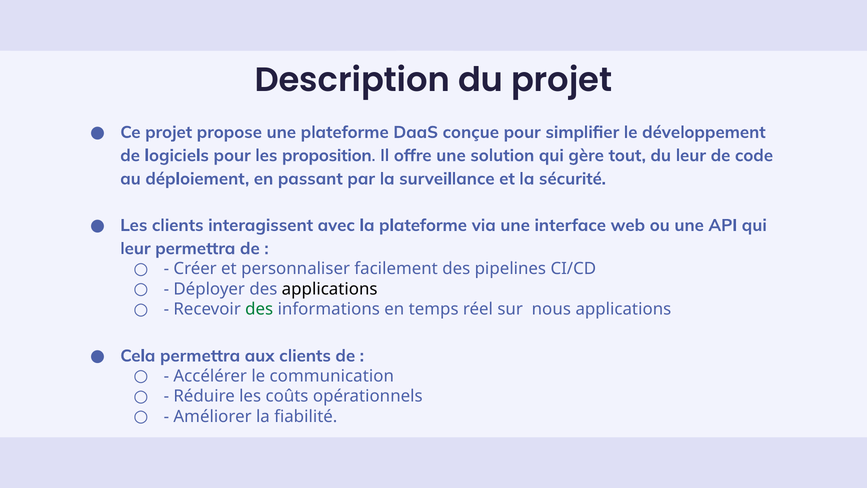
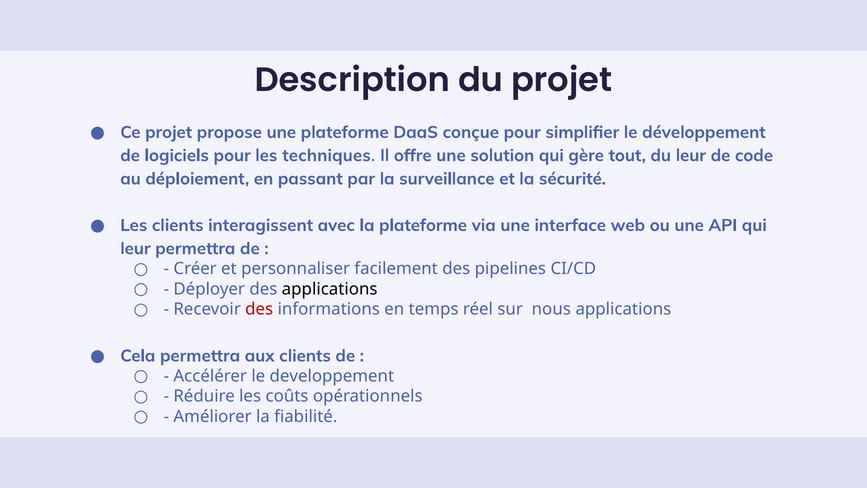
proposition: proposition -> techniques
des at (259, 309) colour: green -> red
communication: communication -> developpement
